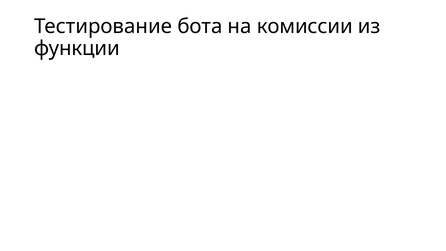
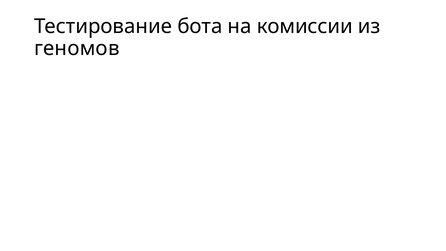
функции: функции -> геномов
